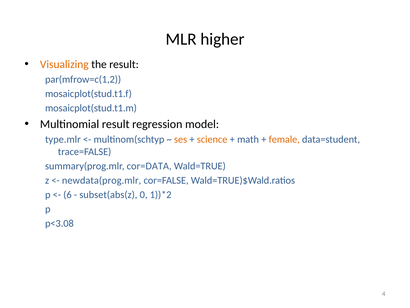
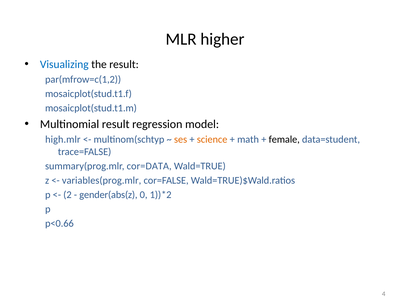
Visualizing colour: orange -> blue
type.mlr: type.mlr -> high.mlr
female colour: orange -> black
newdata(prog.mlr: newdata(prog.mlr -> variables(prog.mlr
6: 6 -> 2
subset(abs(z: subset(abs(z -> gender(abs(z
p<3.08: p<3.08 -> p<0.66
